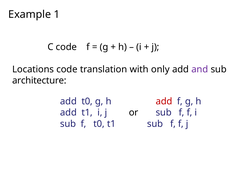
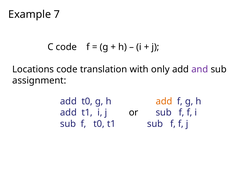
1: 1 -> 7
architecture: architecture -> assignment
add at (164, 101) colour: red -> orange
